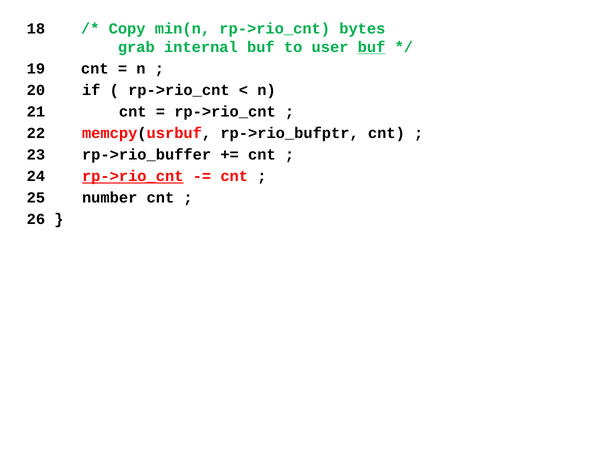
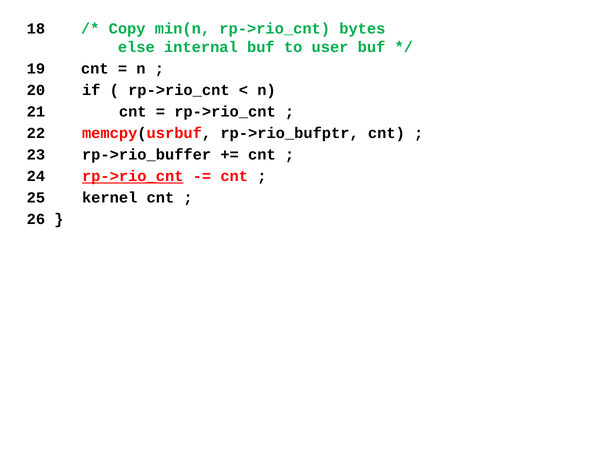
grab: grab -> else
buf at (372, 47) underline: present -> none
number: number -> kernel
